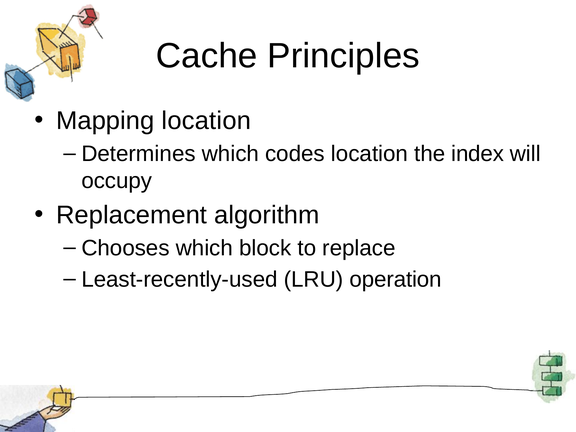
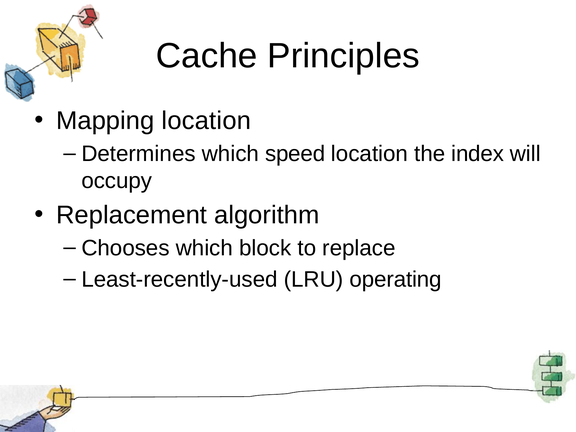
codes: codes -> speed
operation: operation -> operating
